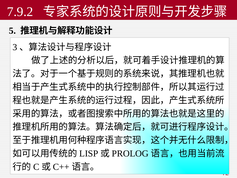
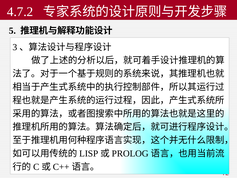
7.9.2: 7.9.2 -> 4.7.2
